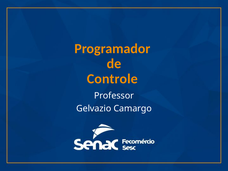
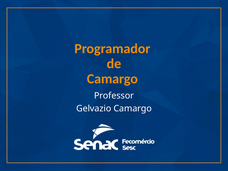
Controle at (112, 79): Controle -> Camargo
